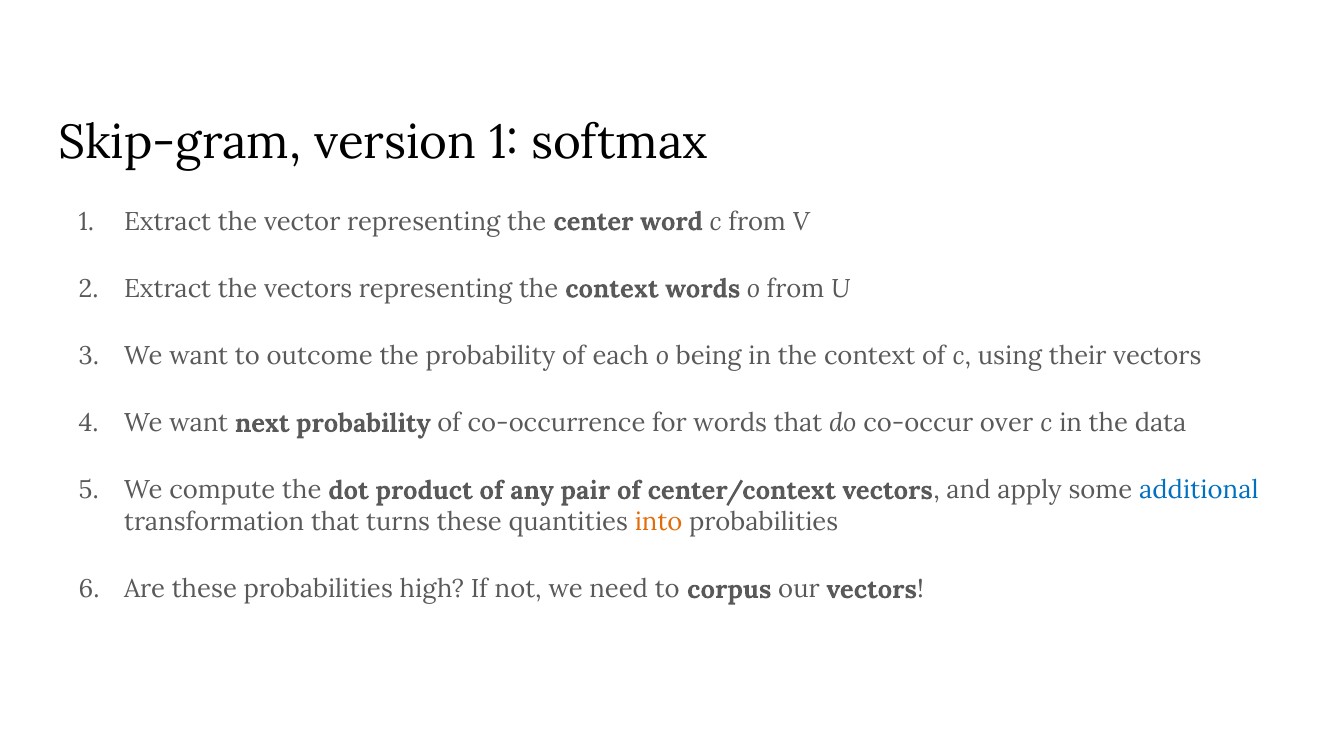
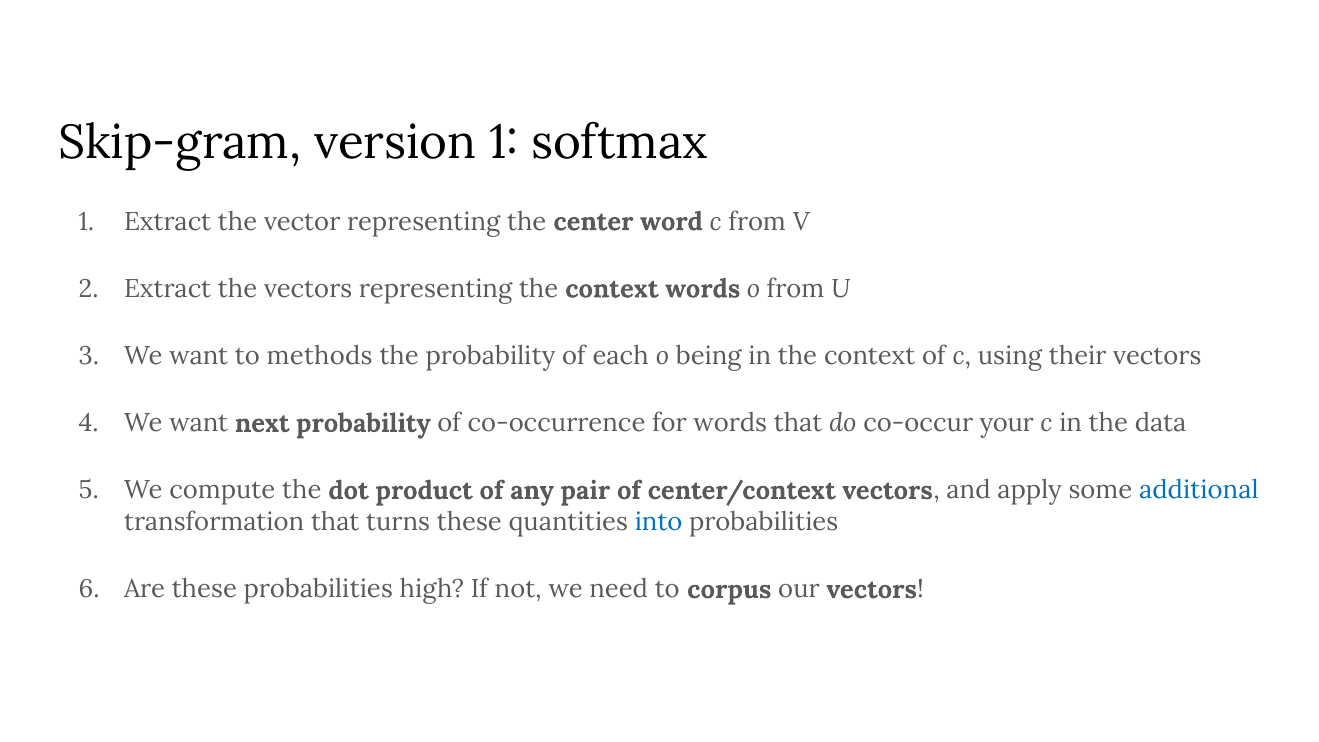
outcome: outcome -> methods
over: over -> your
into colour: orange -> blue
